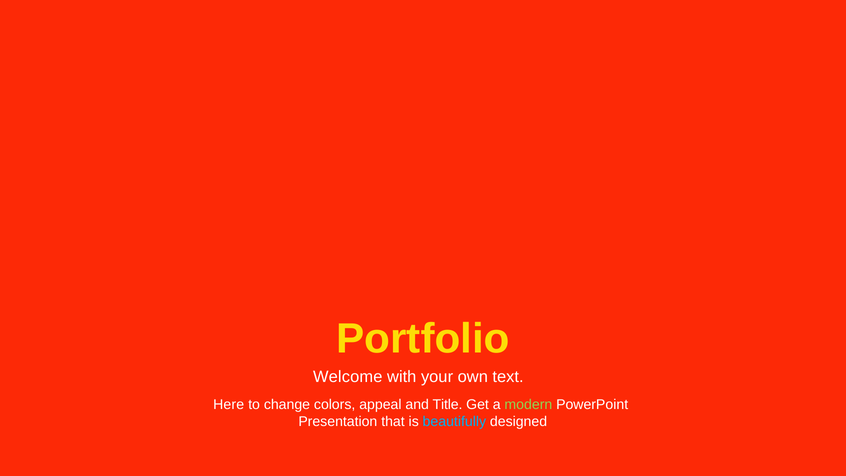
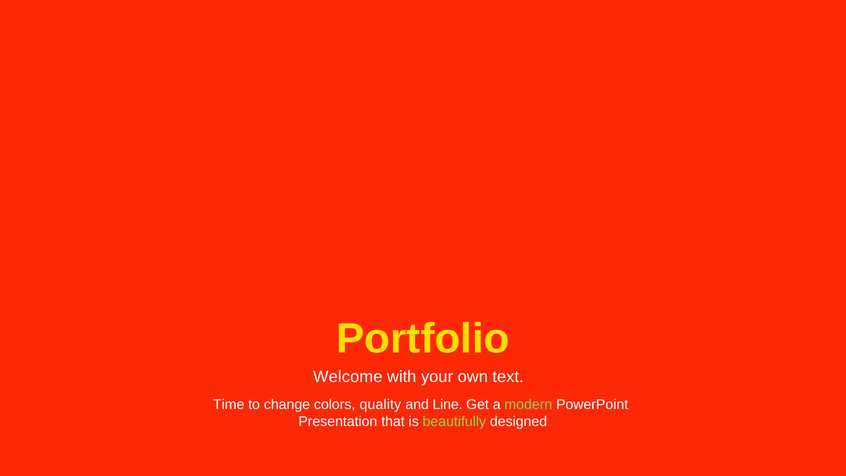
Here: Here -> Time
appeal: appeal -> quality
Title: Title -> Line
beautifully colour: light blue -> light green
